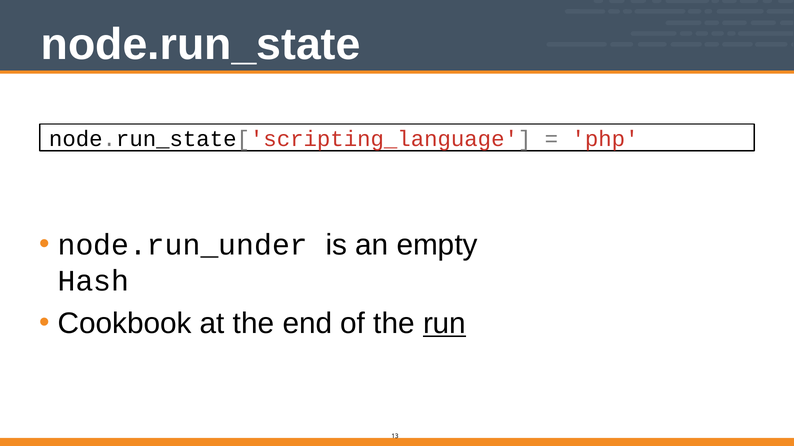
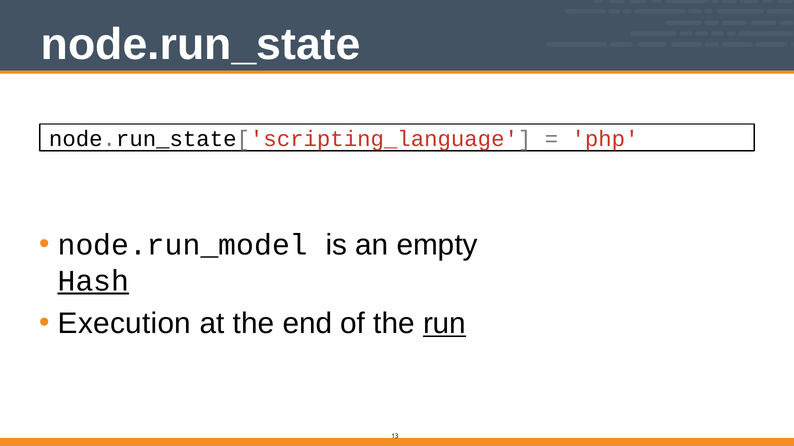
node.run_under: node.run_under -> node.run_model
Hash underline: none -> present
Cookbook: Cookbook -> Execution
